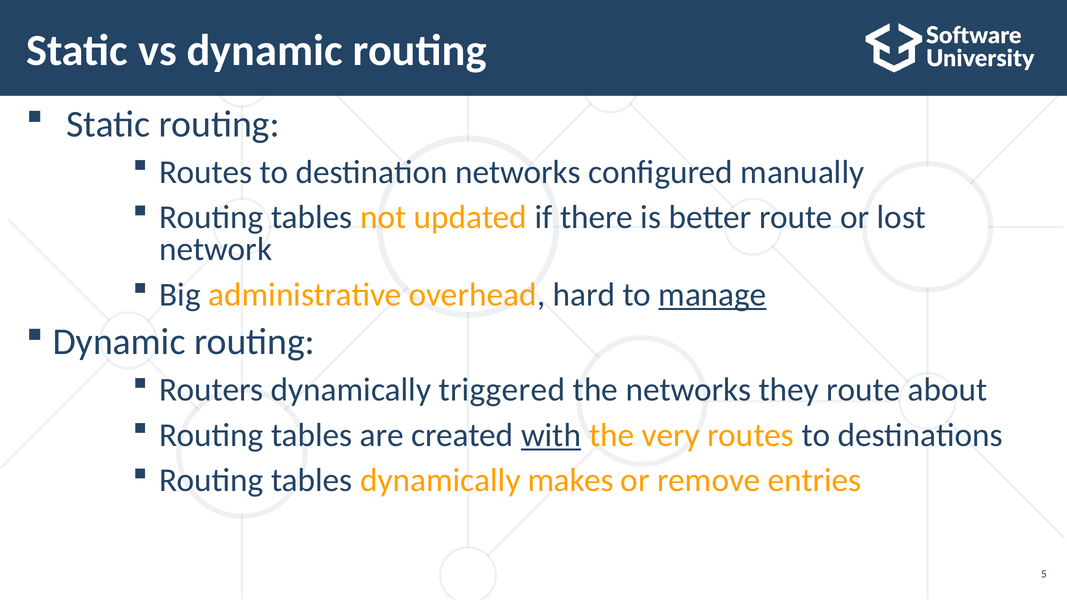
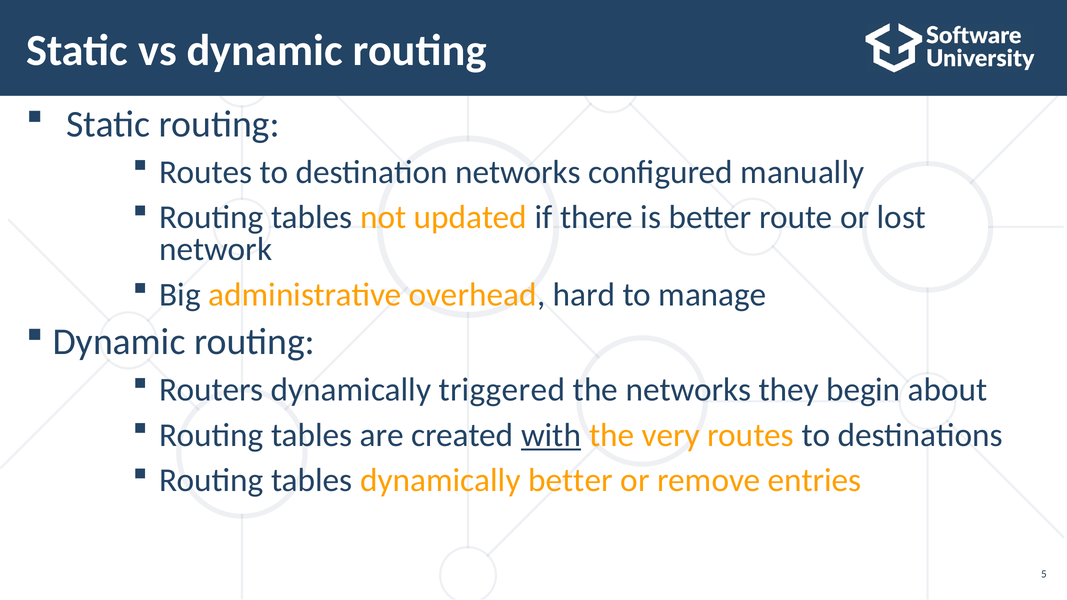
manage underline: present -> none
they route: route -> begin
dynamically makes: makes -> better
